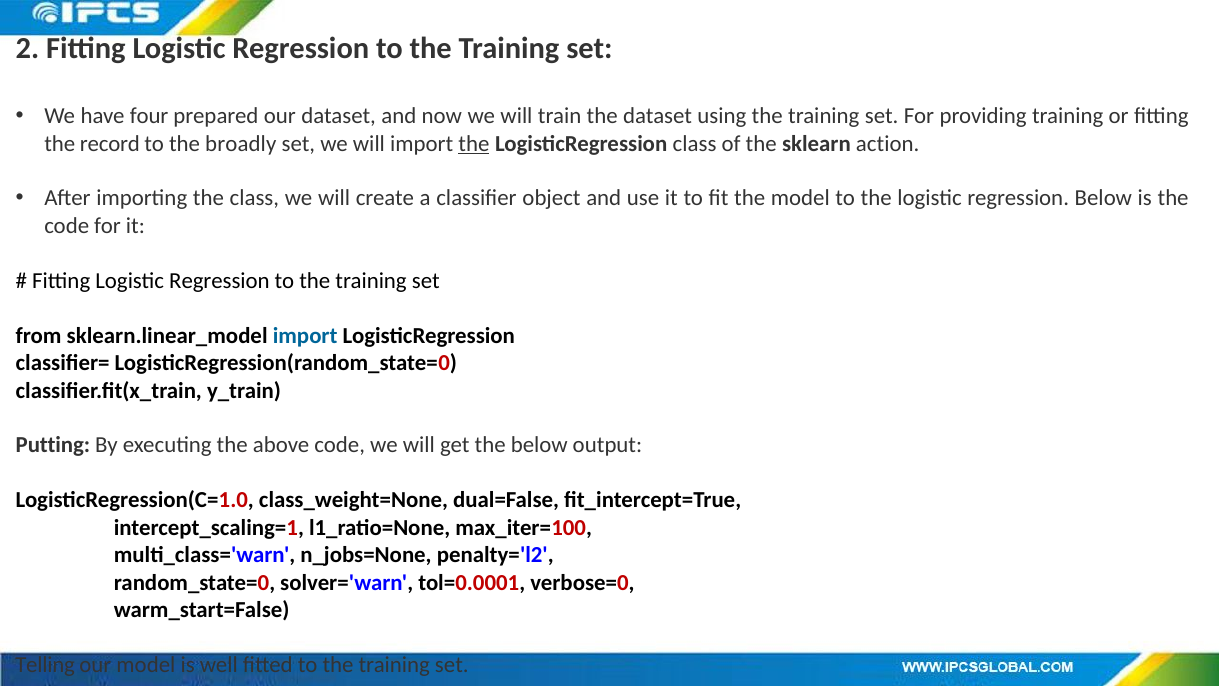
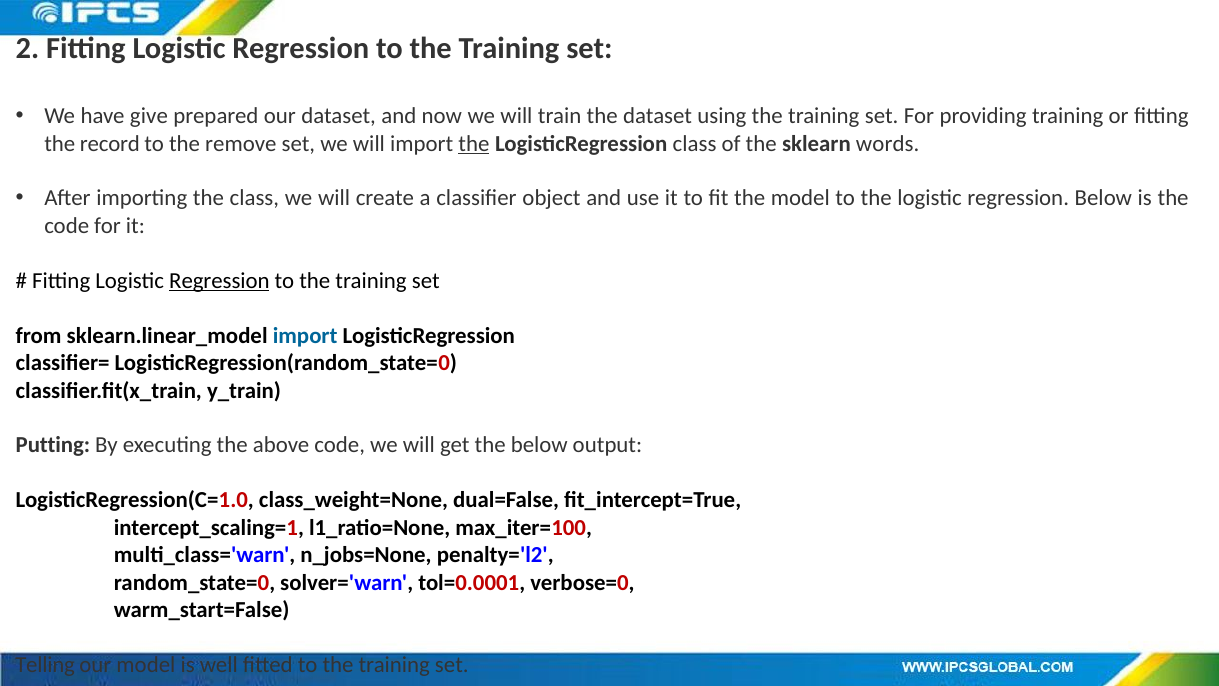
four: four -> give
broadly: broadly -> remove
action: action -> words
Regression at (219, 281) underline: none -> present
